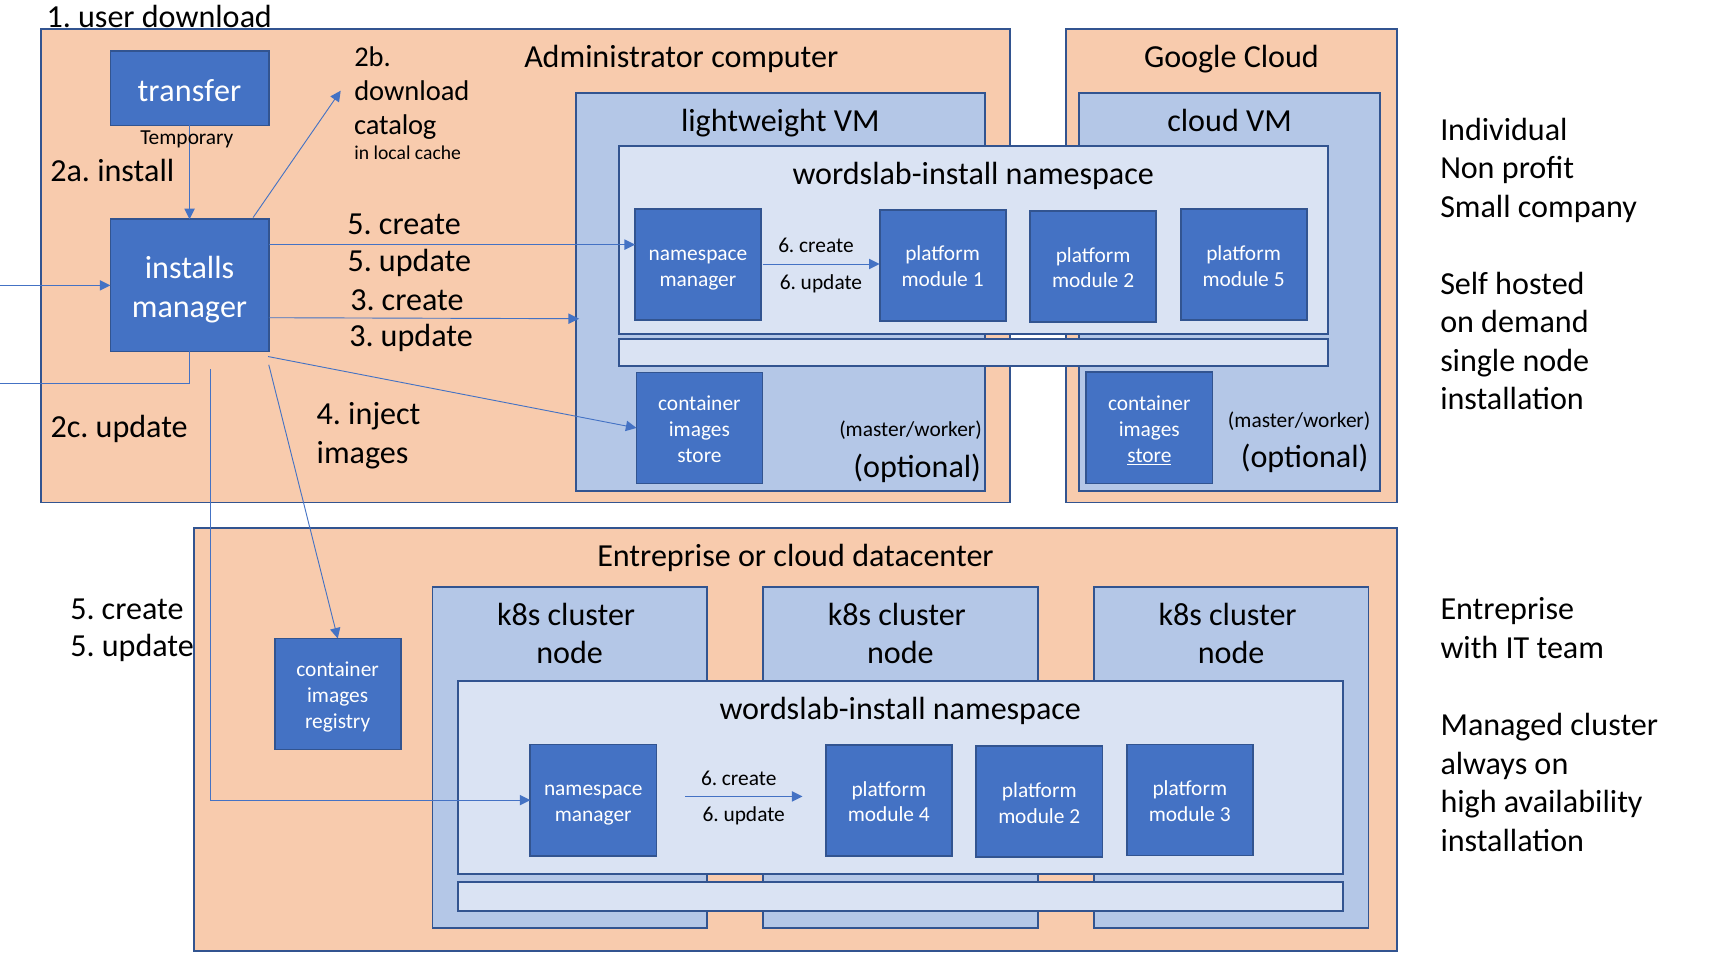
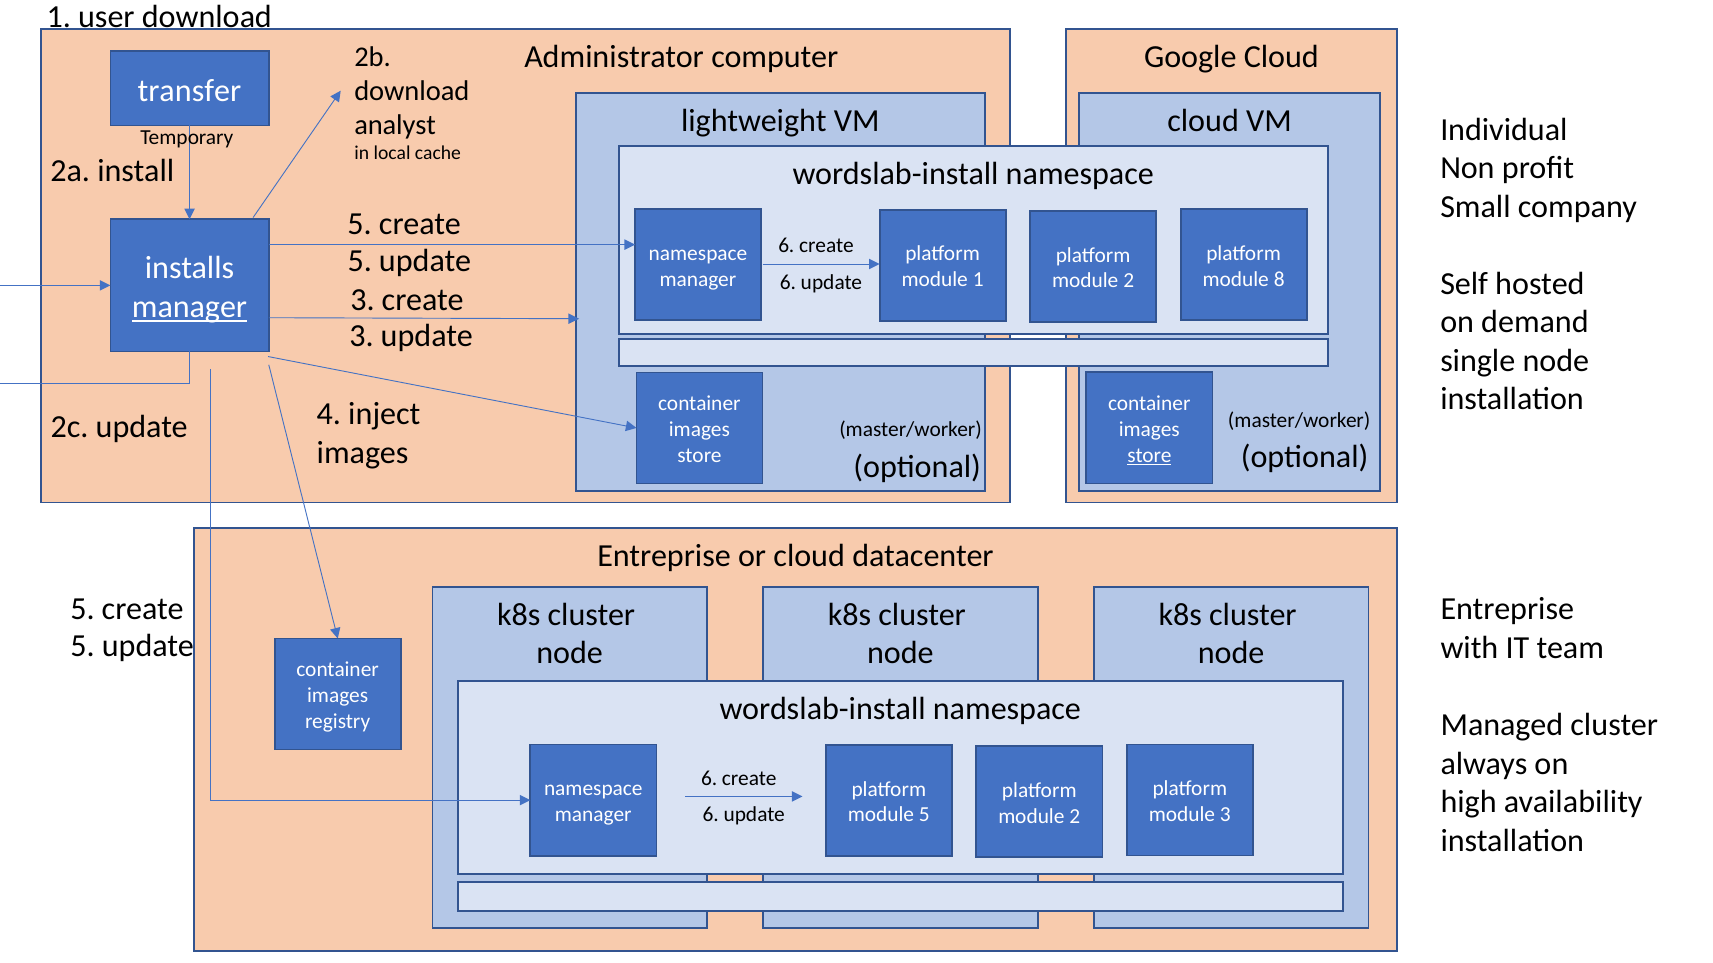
catalog: catalog -> analyst
module 5: 5 -> 8
manager at (190, 307) underline: none -> present
module 4: 4 -> 5
